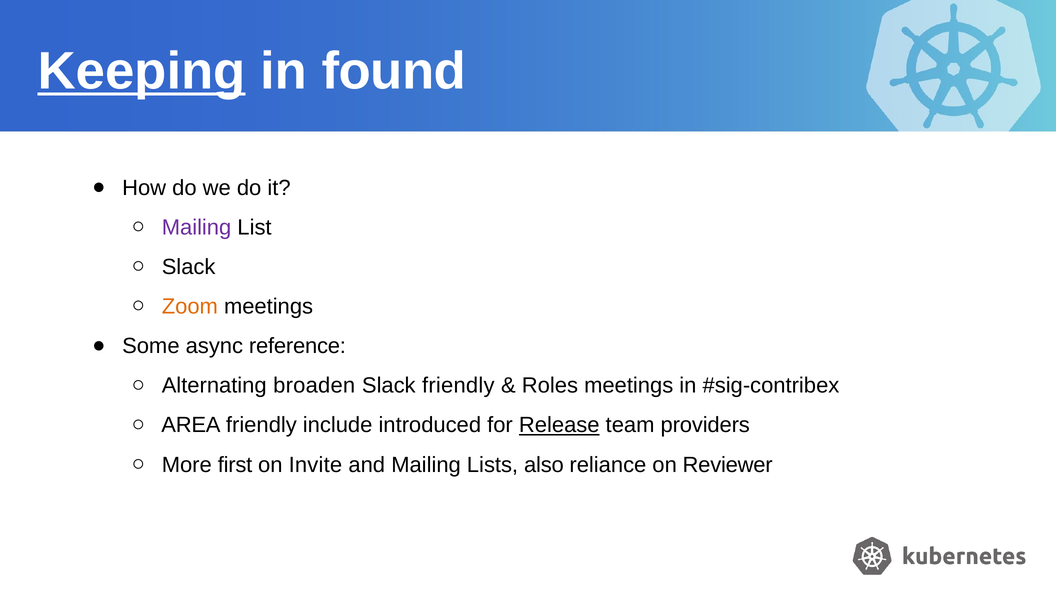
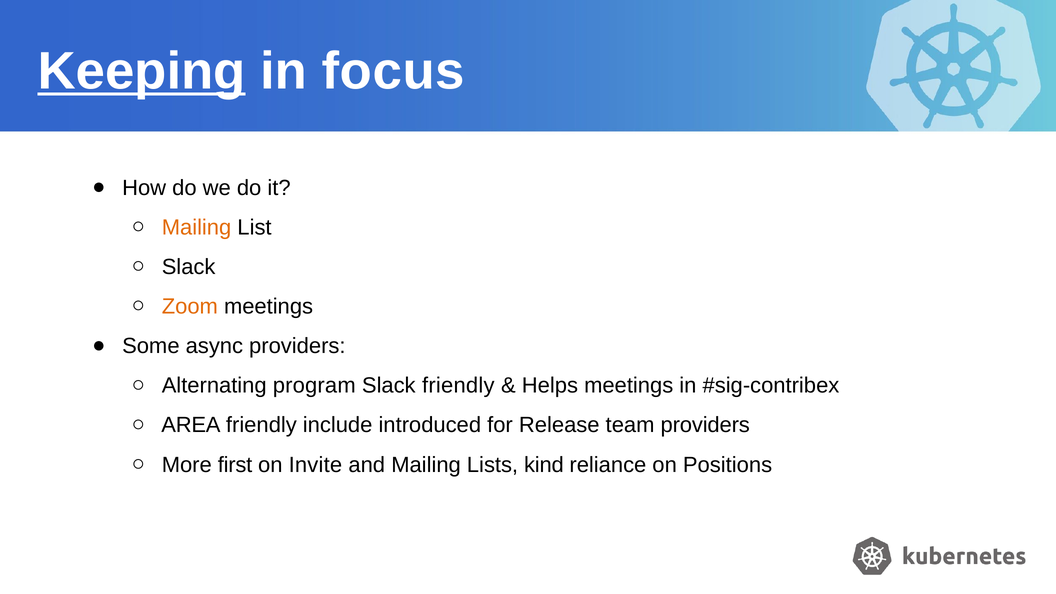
found: found -> focus
Mailing at (197, 227) colour: purple -> orange
async reference: reference -> providers
broaden: broaden -> program
Roles: Roles -> Helps
Release underline: present -> none
also: also -> kind
Reviewer: Reviewer -> Positions
